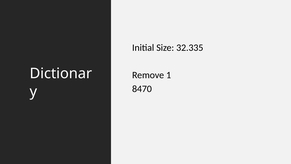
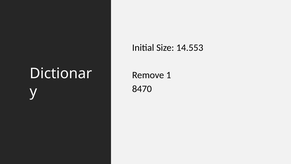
32.335: 32.335 -> 14.553
